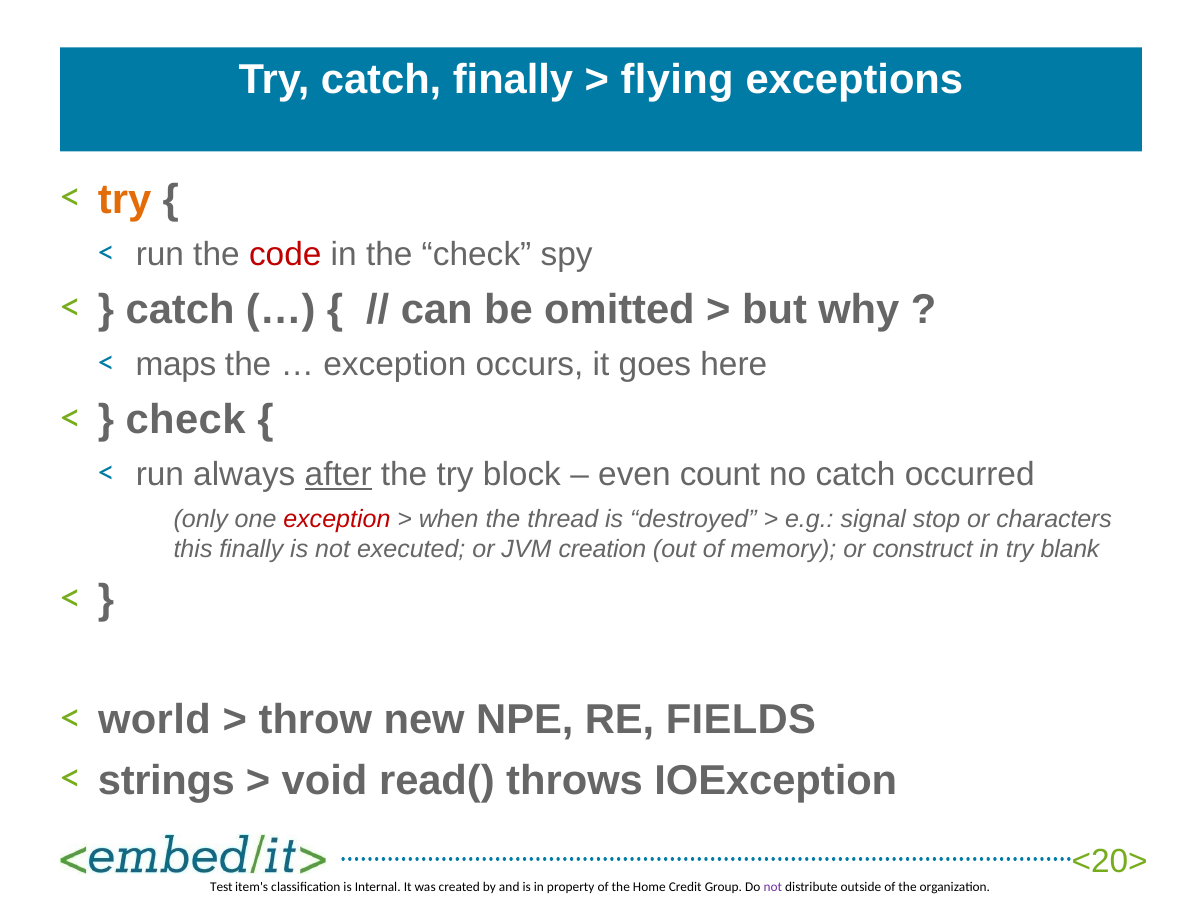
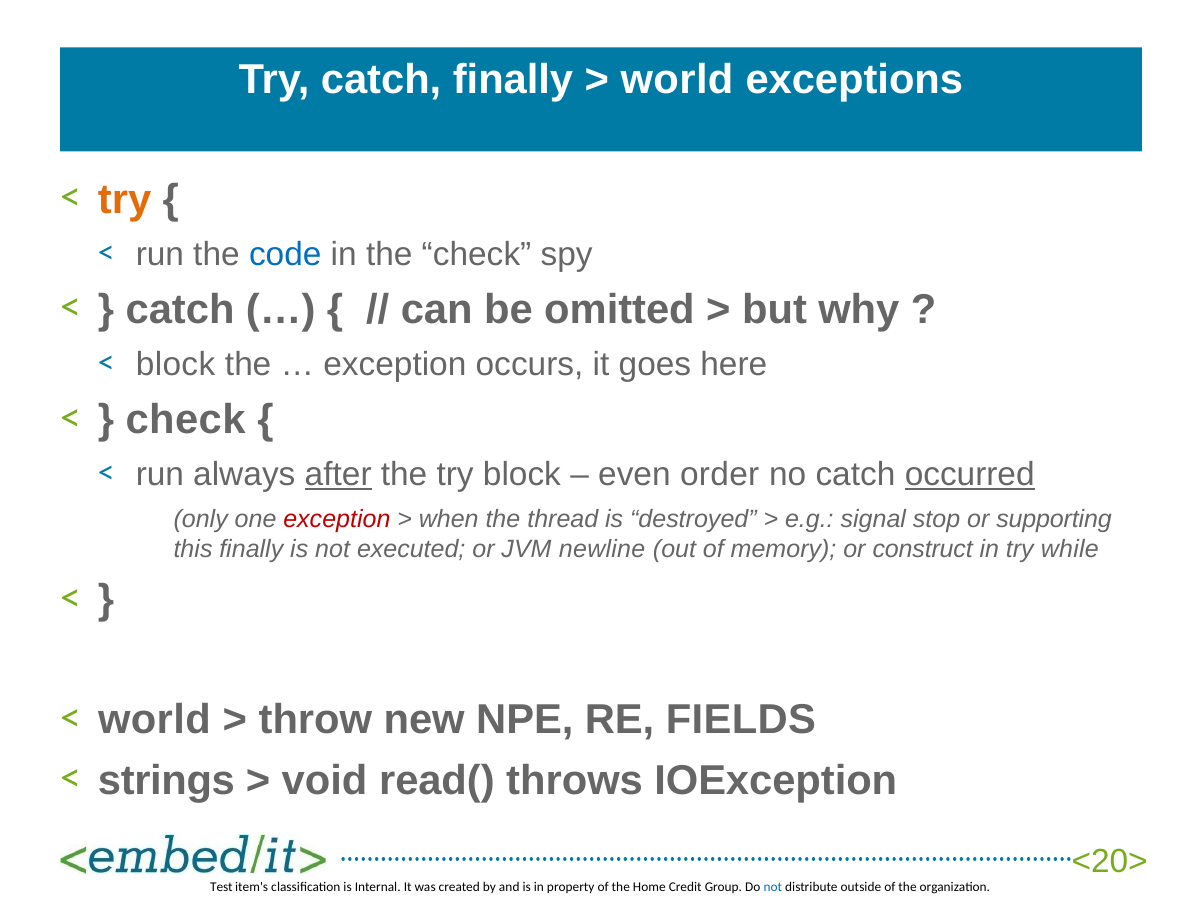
flying at (677, 80): flying -> world
code colour: red -> blue
maps at (176, 364): maps -> block
count: count -> order
occurred underline: none -> present
characters: characters -> supporting
creation: creation -> newline
blank: blank -> while
not at (773, 887) colour: purple -> blue
